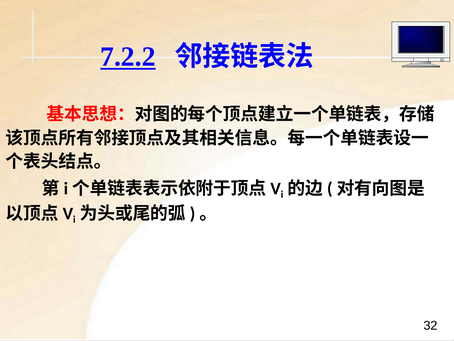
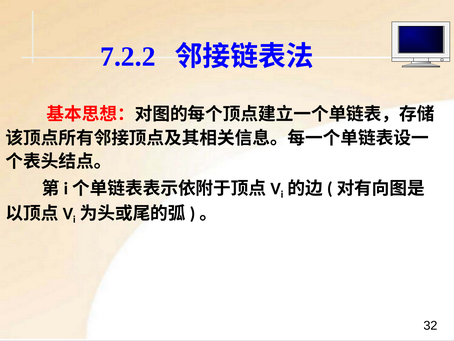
7.2.2 underline: present -> none
